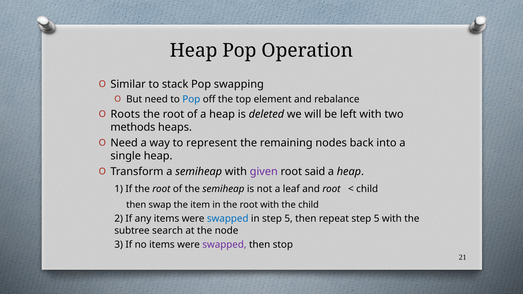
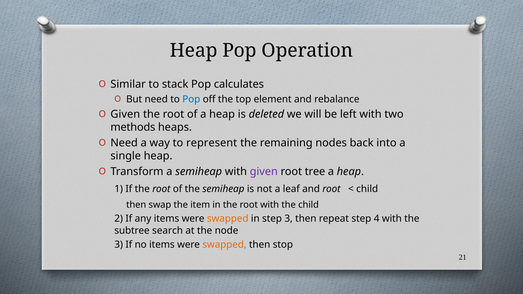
swapping: swapping -> calculates
Roots at (125, 114): Roots -> Given
said: said -> tree
swapped at (228, 219) colour: blue -> orange
in step 5: 5 -> 3
repeat step 5: 5 -> 4
swapped at (224, 245) colour: purple -> orange
